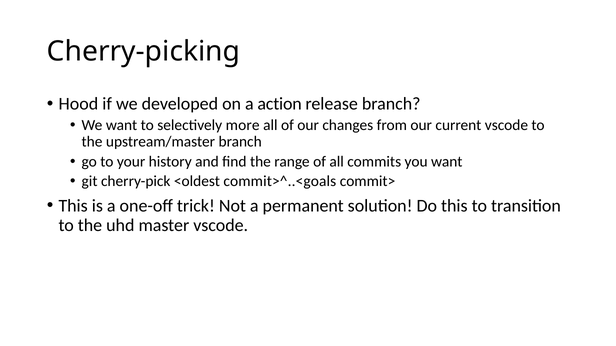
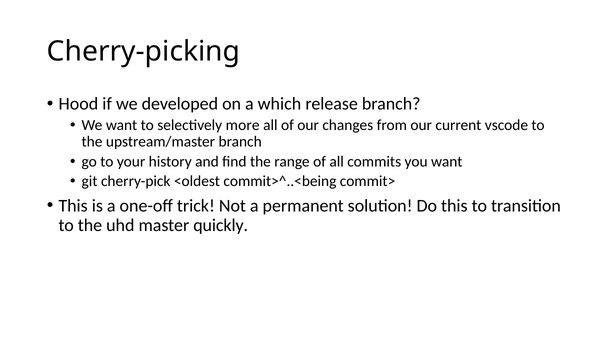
action: action -> which
commit>^..<goals: commit>^..<goals -> commit>^..<being
master vscode: vscode -> quickly
